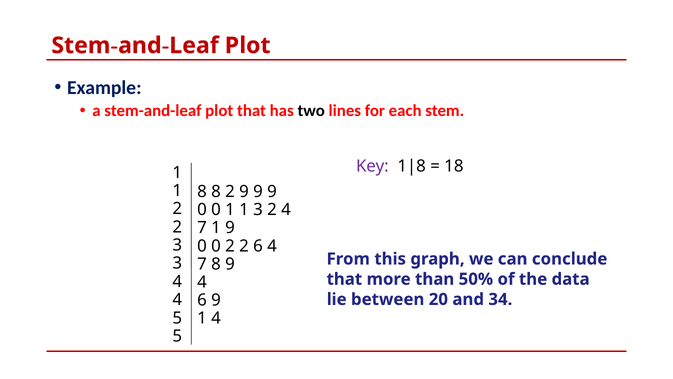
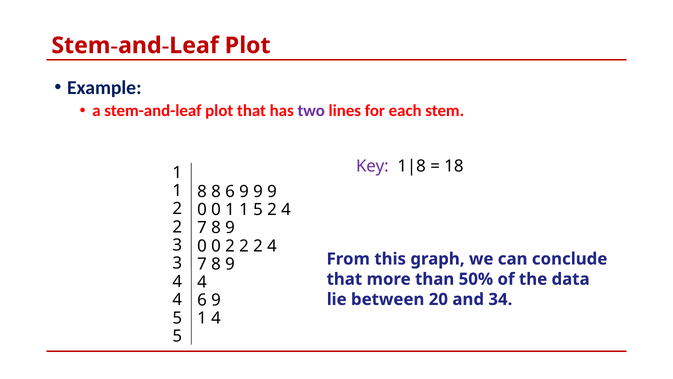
two colour: black -> purple
8 2: 2 -> 6
1 3: 3 -> 5
1 at (216, 228): 1 -> 8
2 2 6: 6 -> 2
